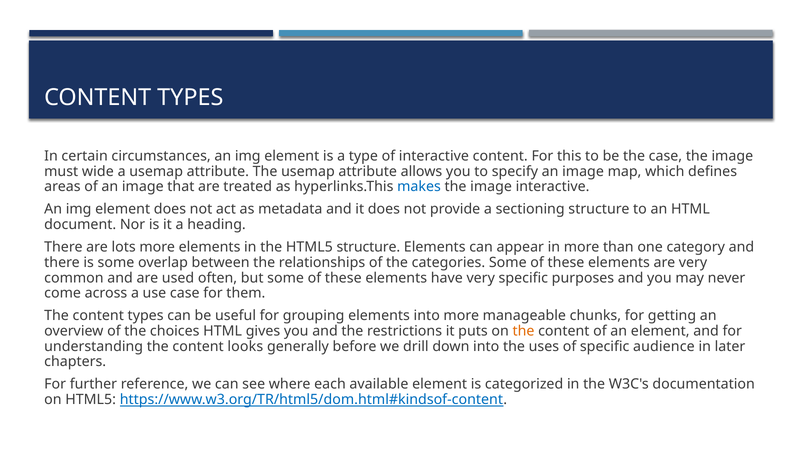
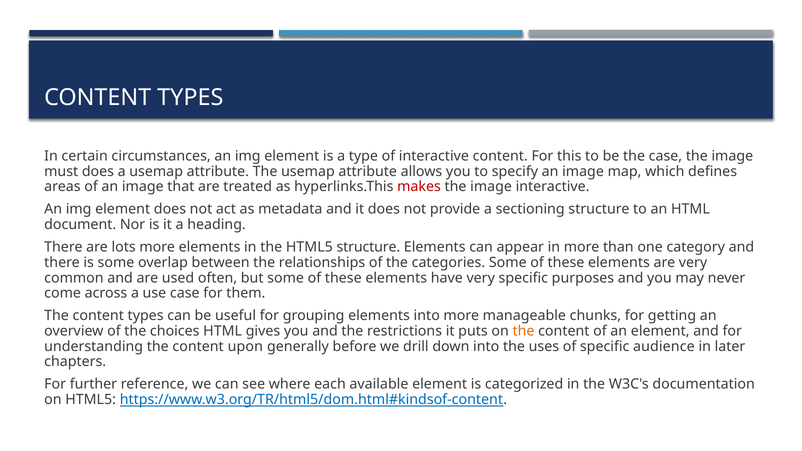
must wide: wide -> does
makes colour: blue -> red
looks: looks -> upon
